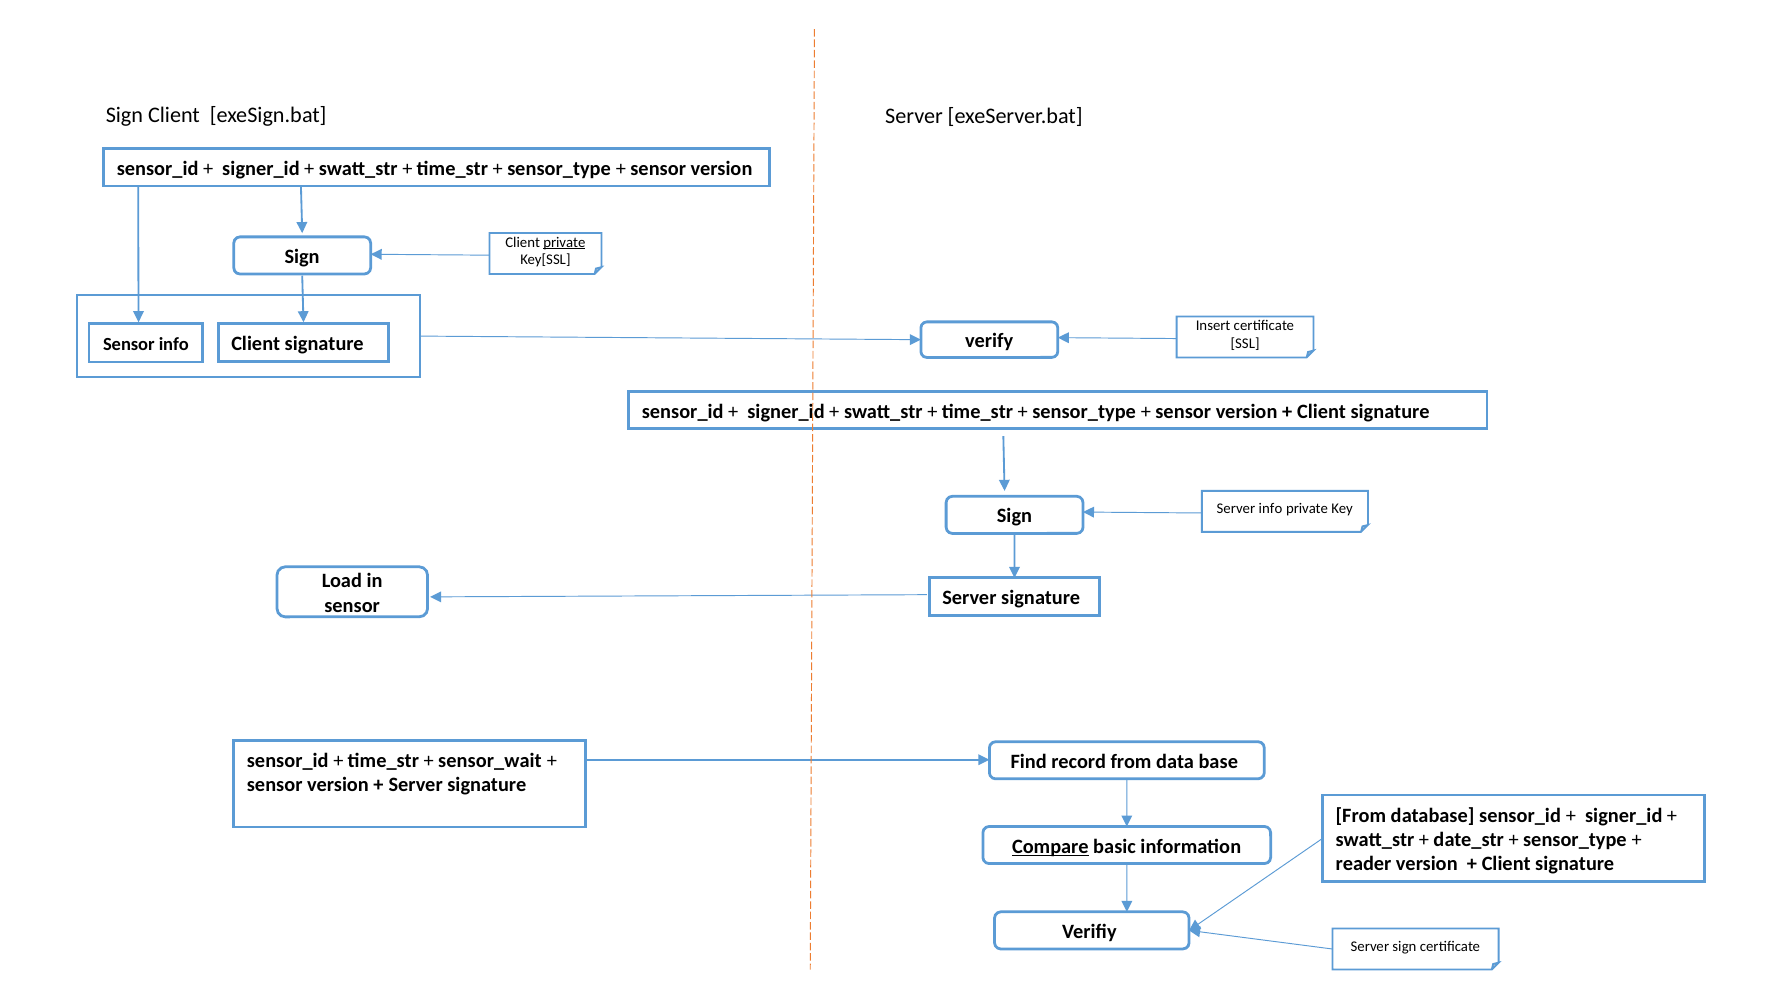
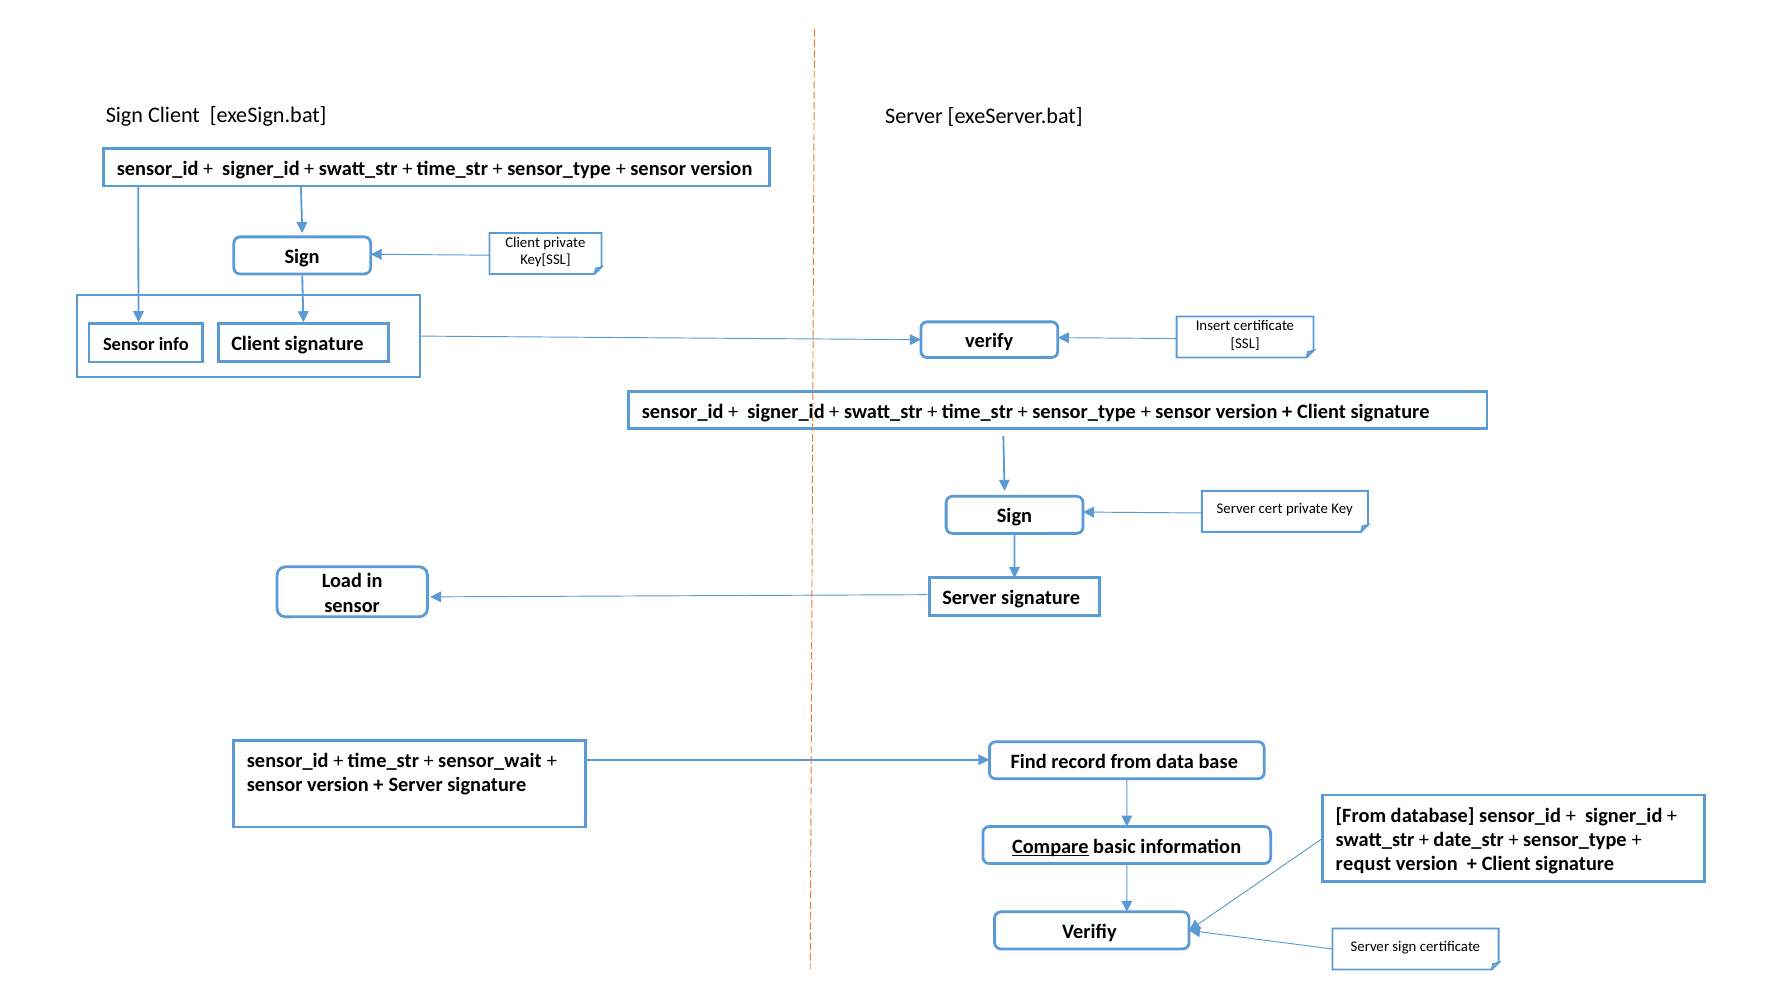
private at (564, 242) underline: present -> none
Server info: info -> cert
reader: reader -> requst
